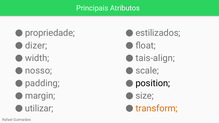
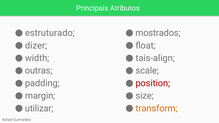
propriedade: propriedade -> estruturado
estilizados: estilizados -> mostrados
nosso: nosso -> outras
position colour: black -> red
